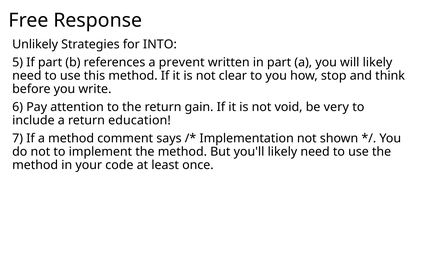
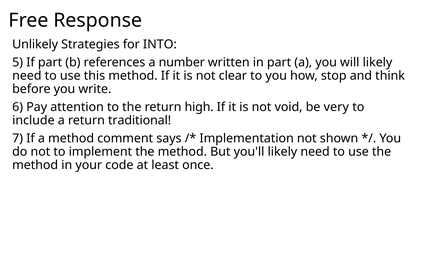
prevent: prevent -> number
gain: gain -> high
education: education -> traditional
